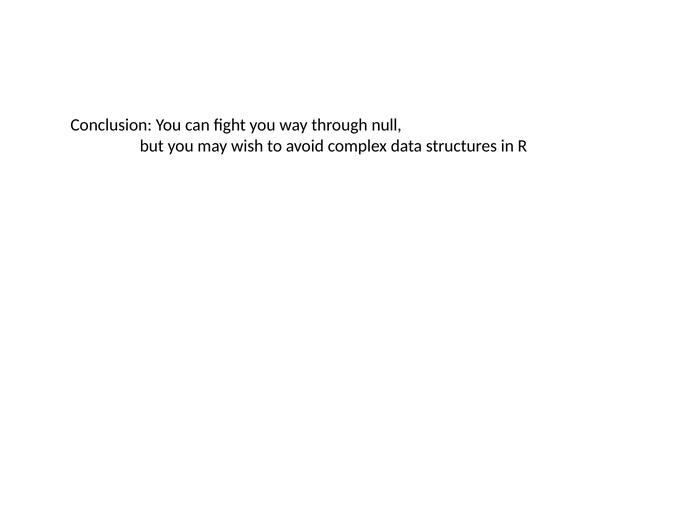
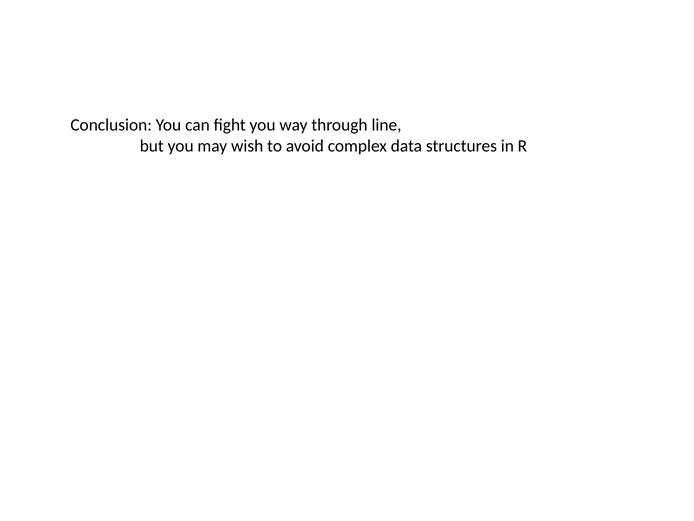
null: null -> line
